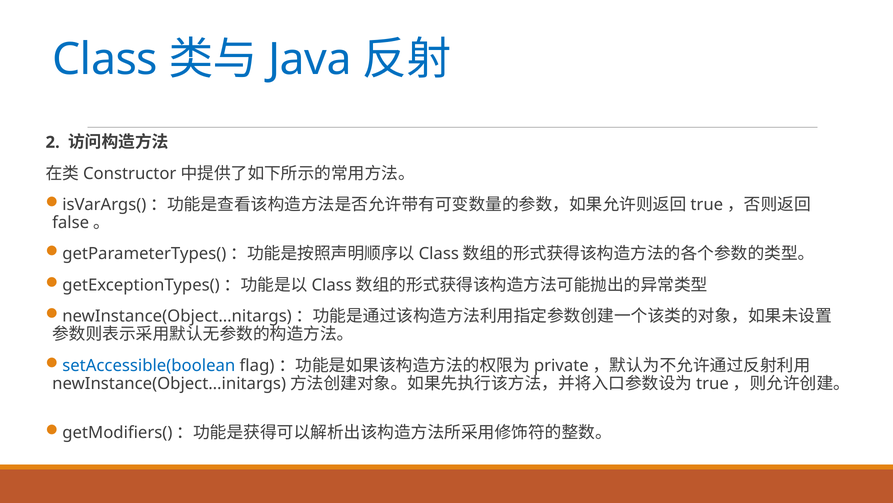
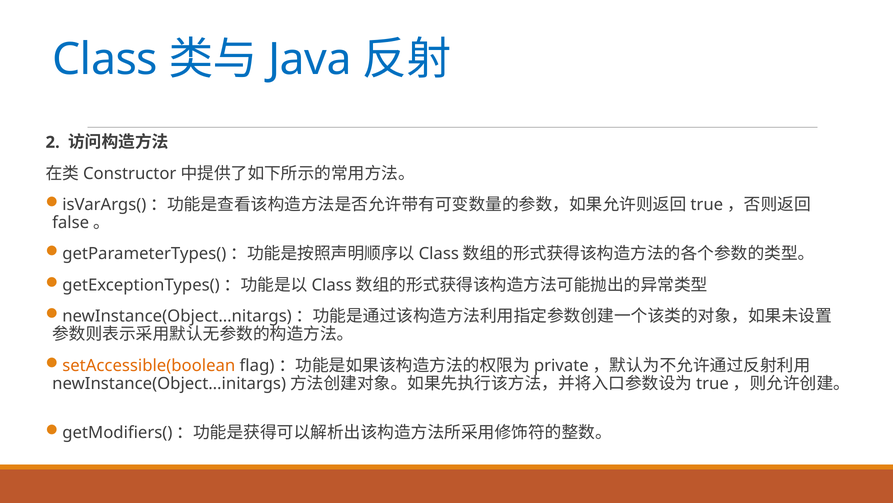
setAccessible(boolean colour: blue -> orange
